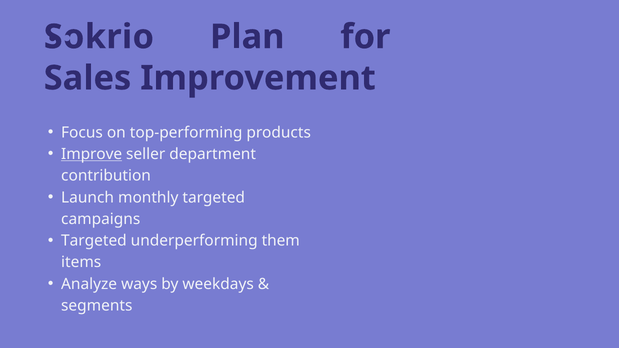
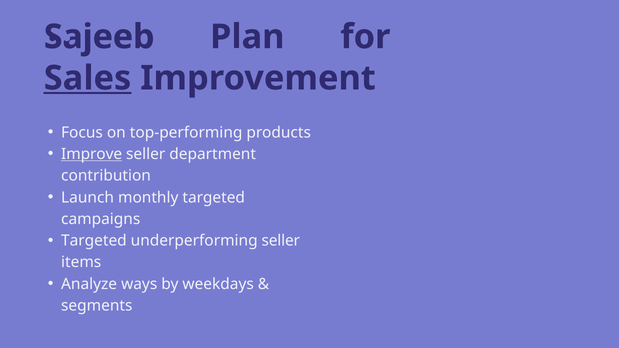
Sokrio: Sokrio -> Sajeeb
Sales underline: none -> present
underperforming them: them -> seller
